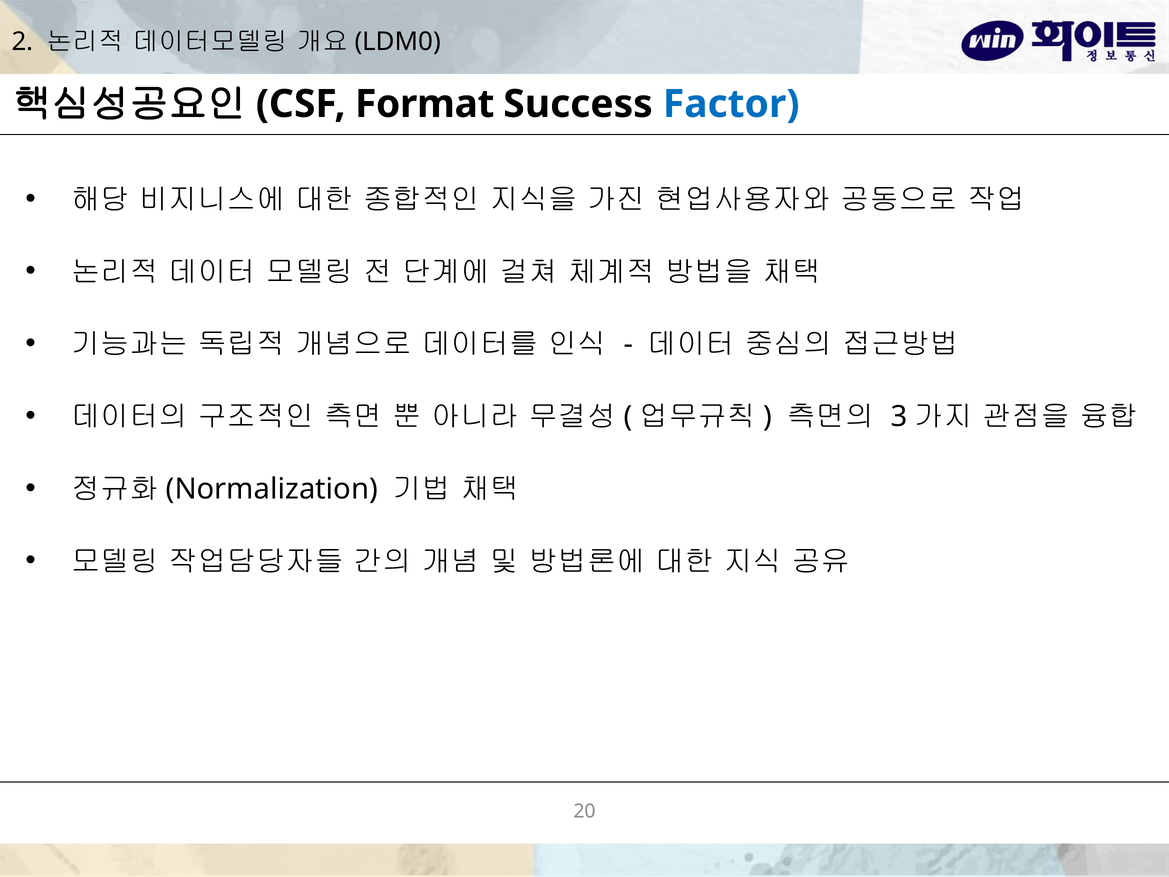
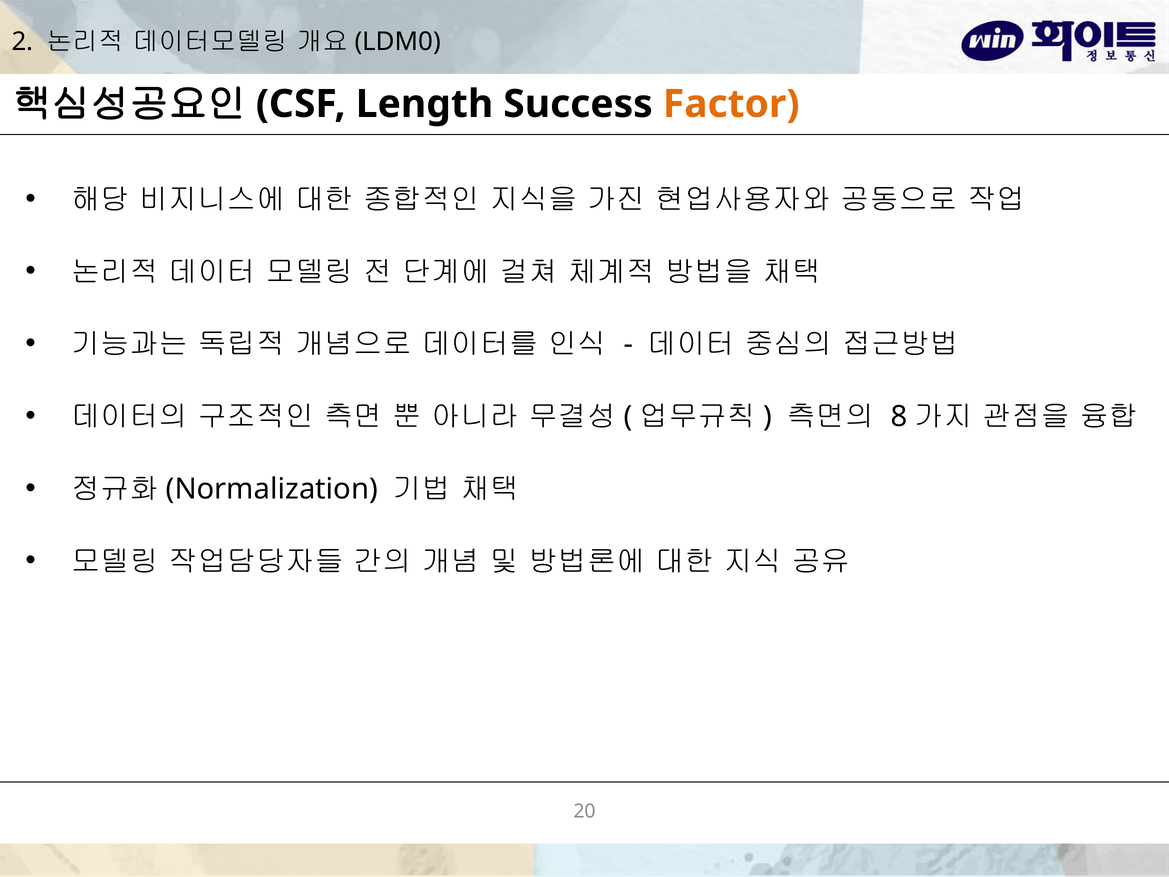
Format: Format -> Length
Factor colour: blue -> orange
3: 3 -> 8
